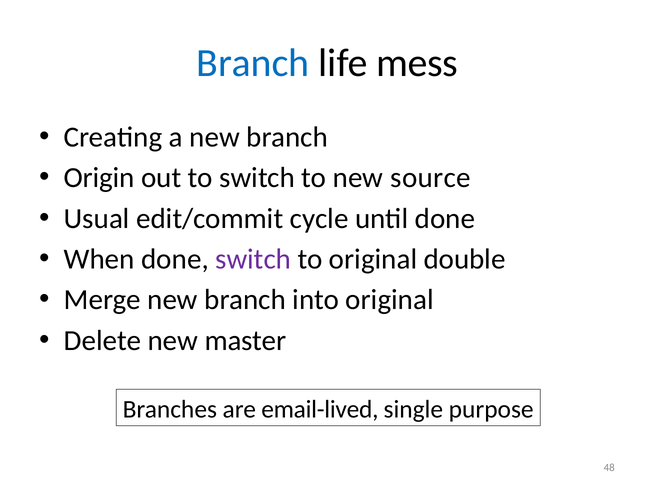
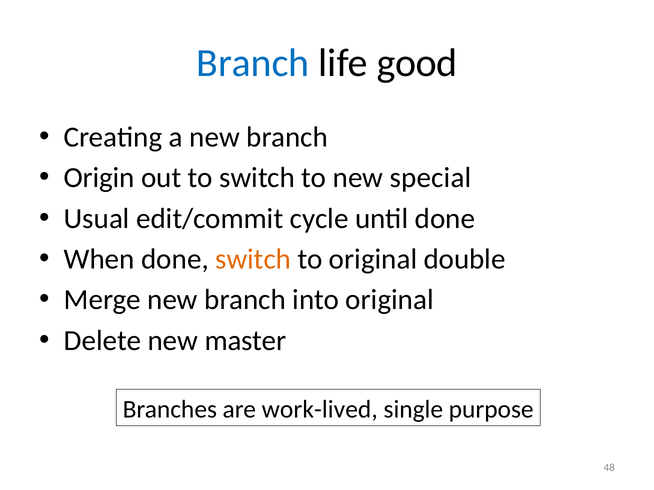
mess: mess -> good
source: source -> special
switch at (253, 259) colour: purple -> orange
email-lived: email-lived -> work-lived
